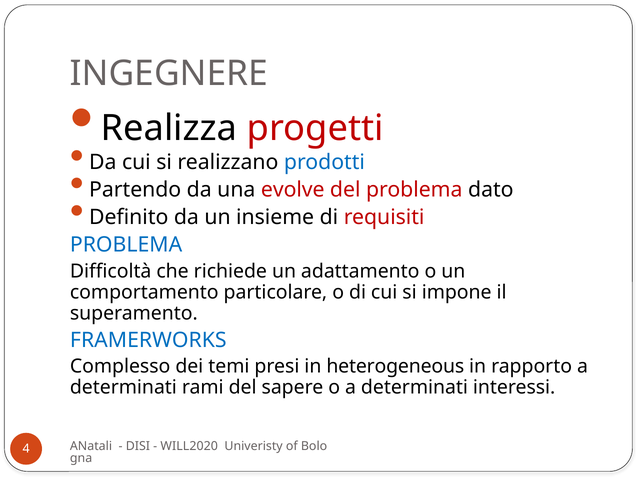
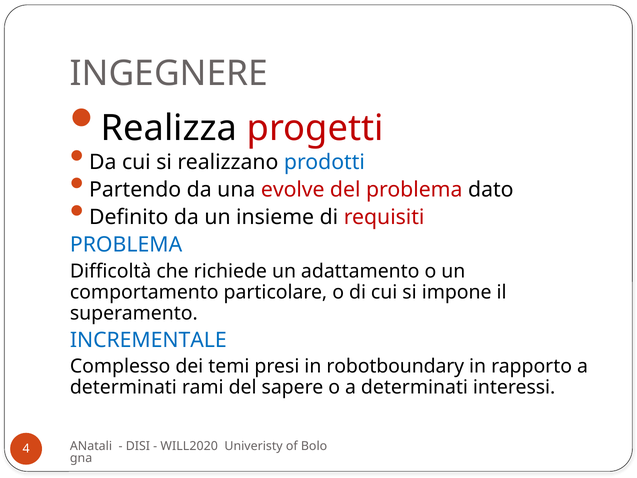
FRAMERWORKS: FRAMERWORKS -> INCREMENTALE
heterogeneous: heterogeneous -> robotboundary
